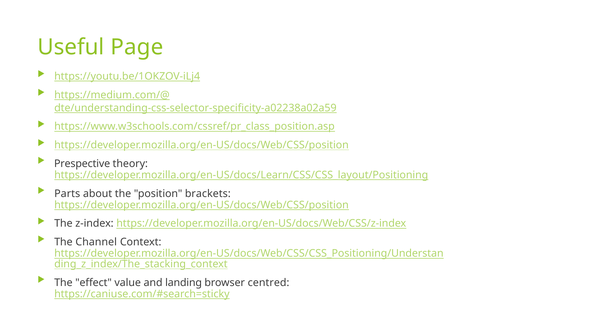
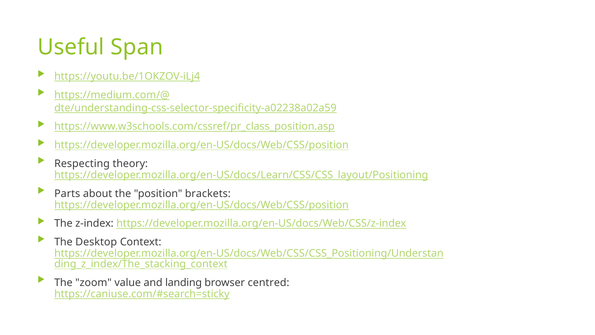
Page: Page -> Span
Prespective: Prespective -> Respecting
Channel: Channel -> Desktop
effect: effect -> zoom
